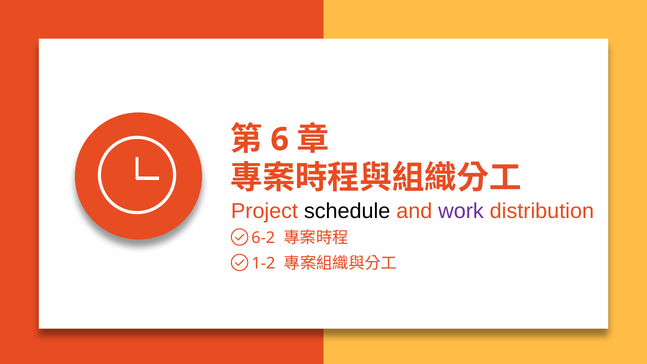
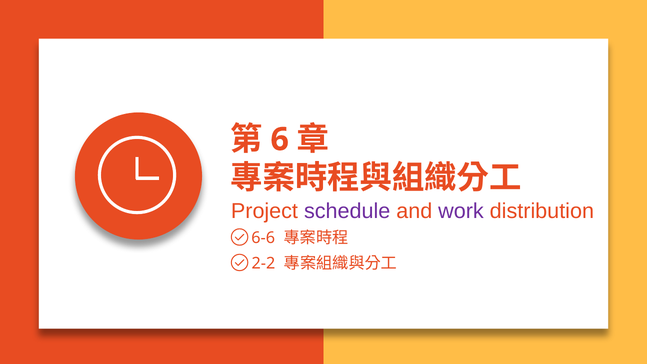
schedule colour: black -> purple
6-2: 6-2 -> 6-6
1-2: 1-2 -> 2-2
